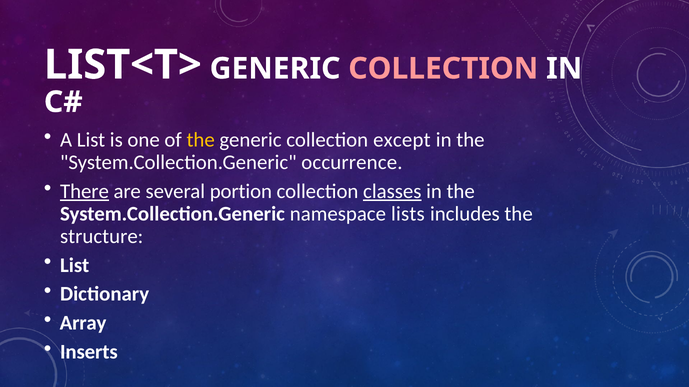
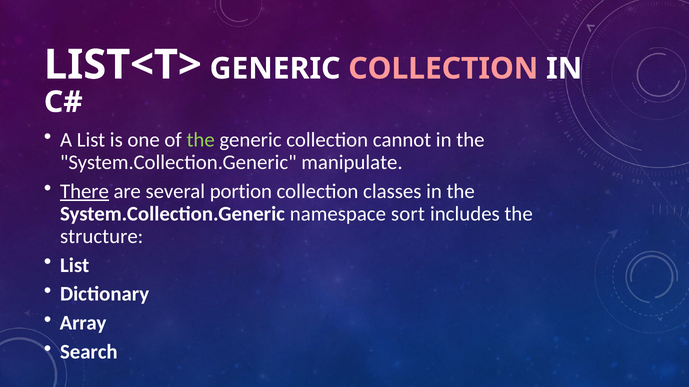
the at (201, 140) colour: yellow -> light green
except: except -> cannot
occurrence: occurrence -> manipulate
classes underline: present -> none
lists: lists -> sort
Inserts: Inserts -> Search
